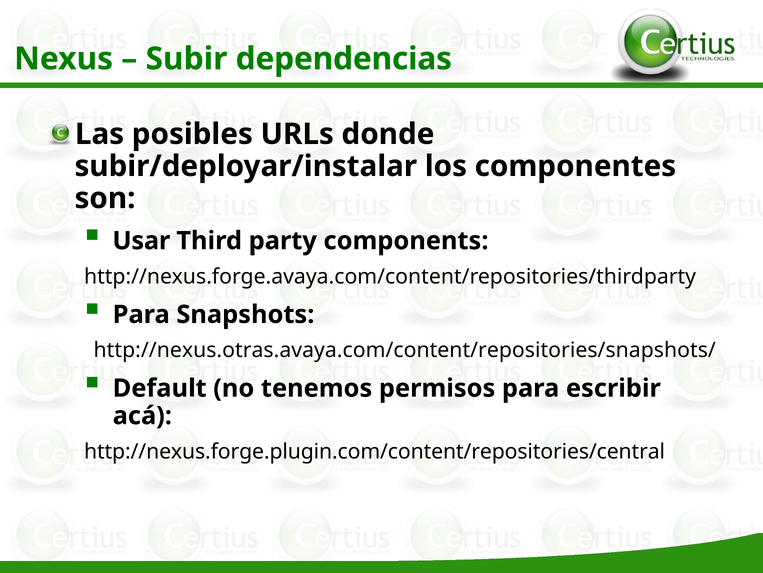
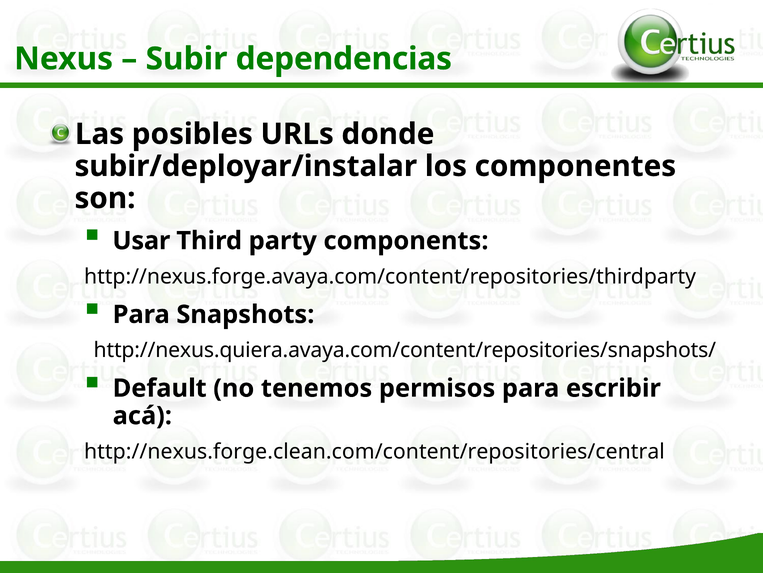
http://nexus.otras.avaya.com/content/repositories/snapshots/: http://nexus.otras.avaya.com/content/repositories/snapshots/ -> http://nexus.quiera.avaya.com/content/repositories/snapshots/
http://nexus.forge.plugin.com/content/repositories/central: http://nexus.forge.plugin.com/content/repositories/central -> http://nexus.forge.clean.com/content/repositories/central
